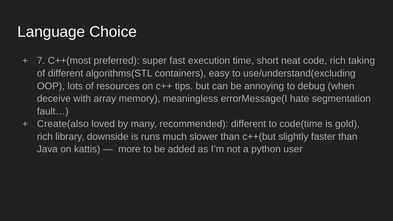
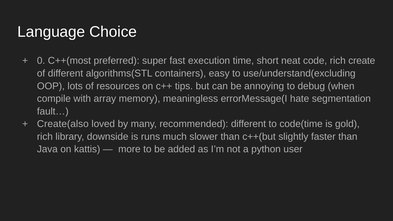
7: 7 -> 0
taking: taking -> create
deceive: deceive -> compile
